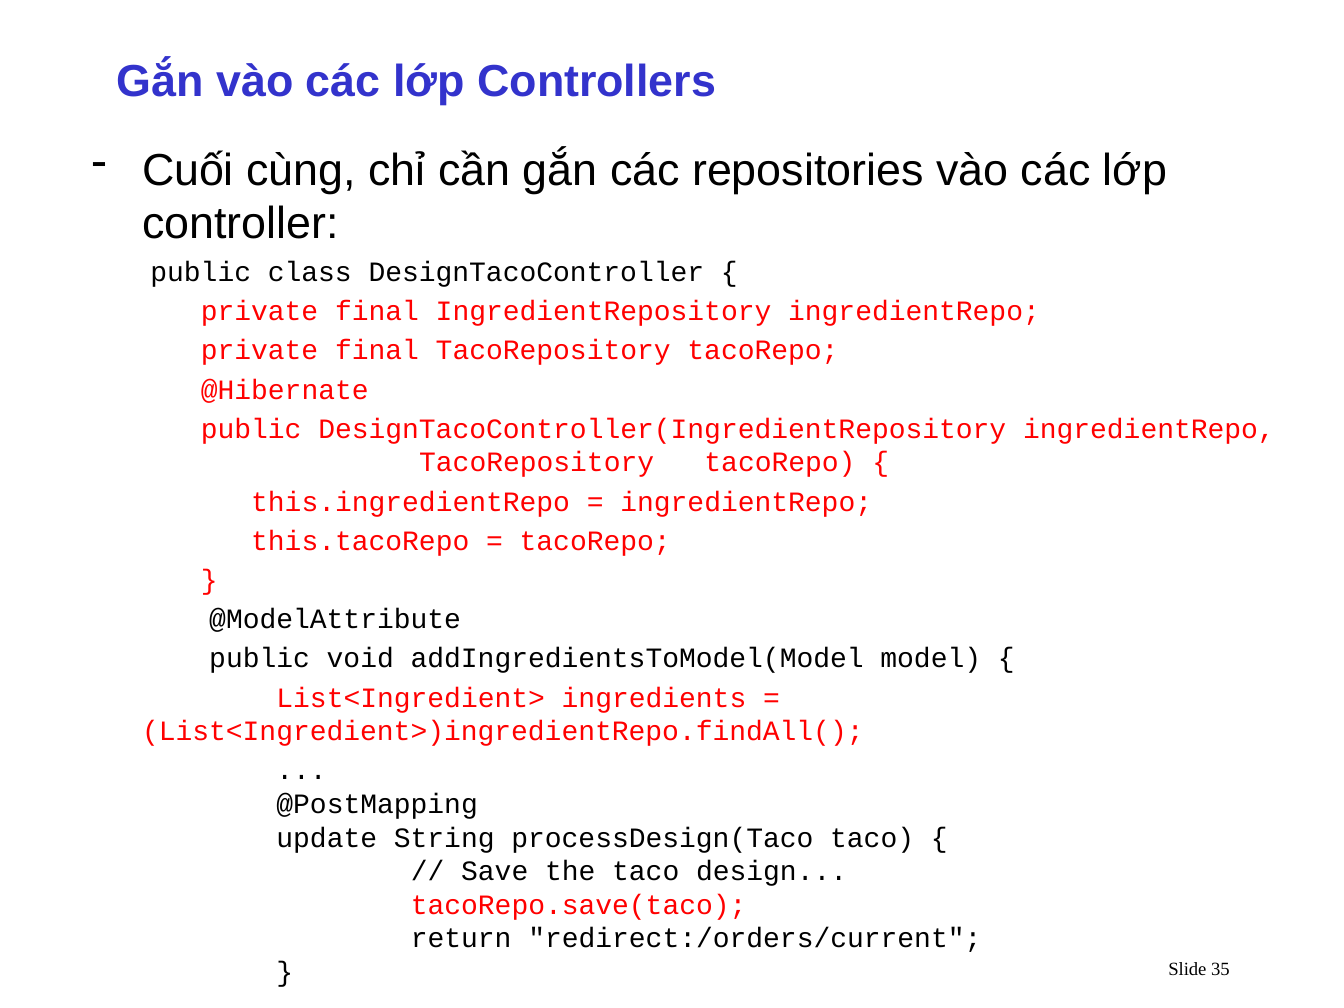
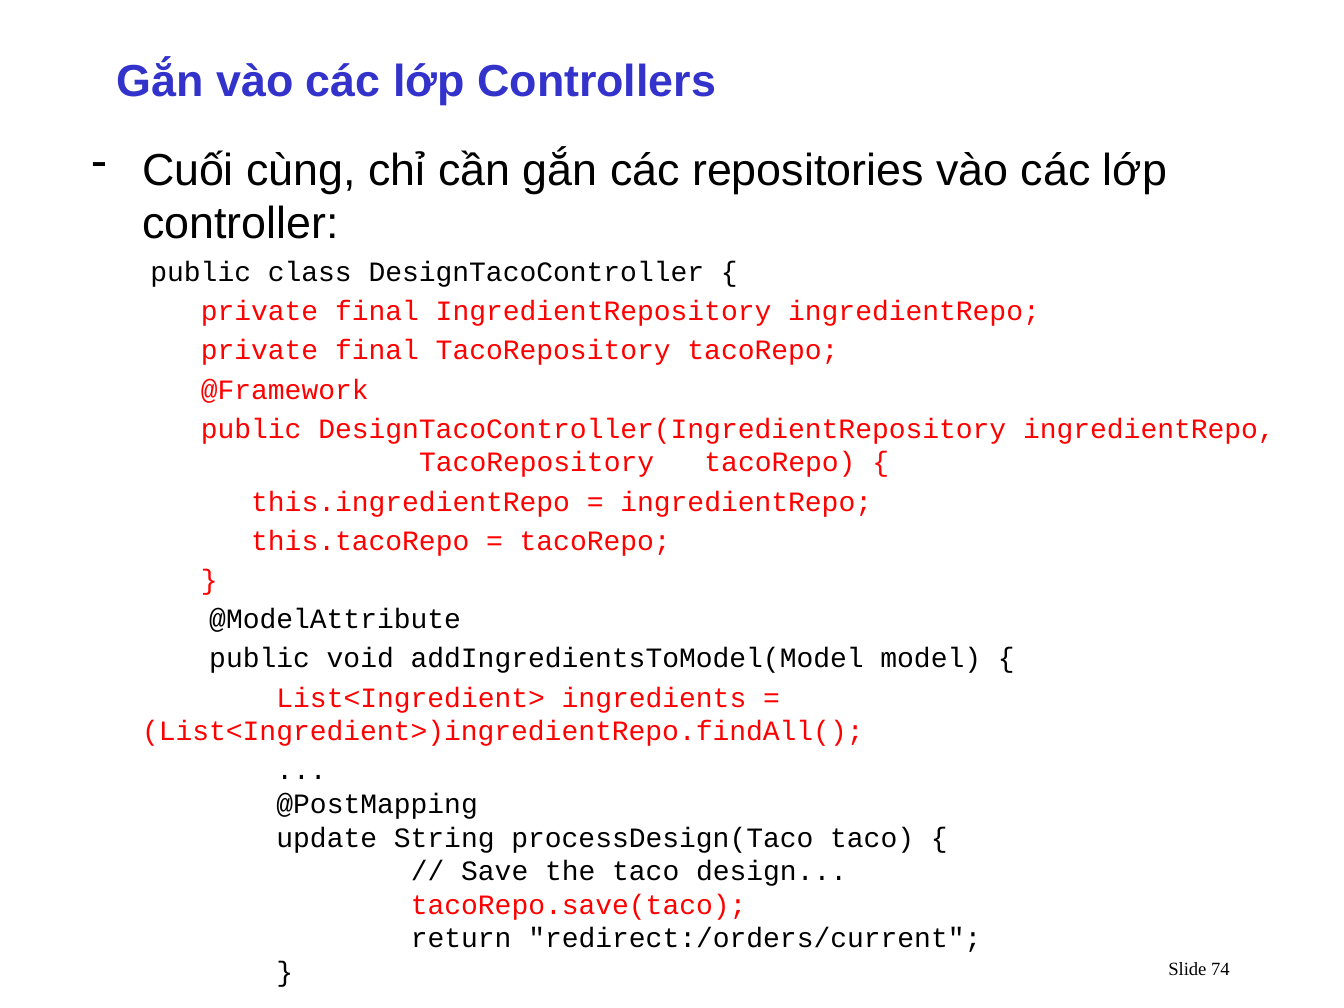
@Hibernate: @Hibernate -> @Framework
35: 35 -> 74
